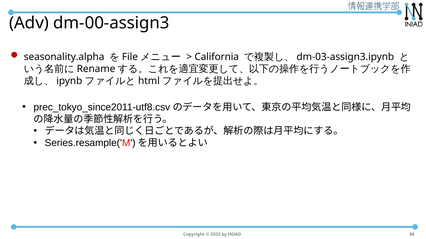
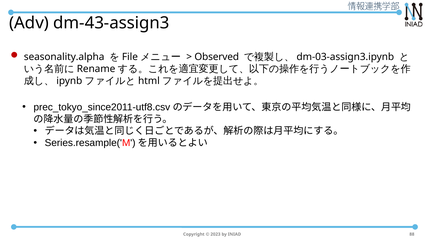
dm-00-assign3: dm-00-assign3 -> dm-43-assign3
California: California -> Observed
